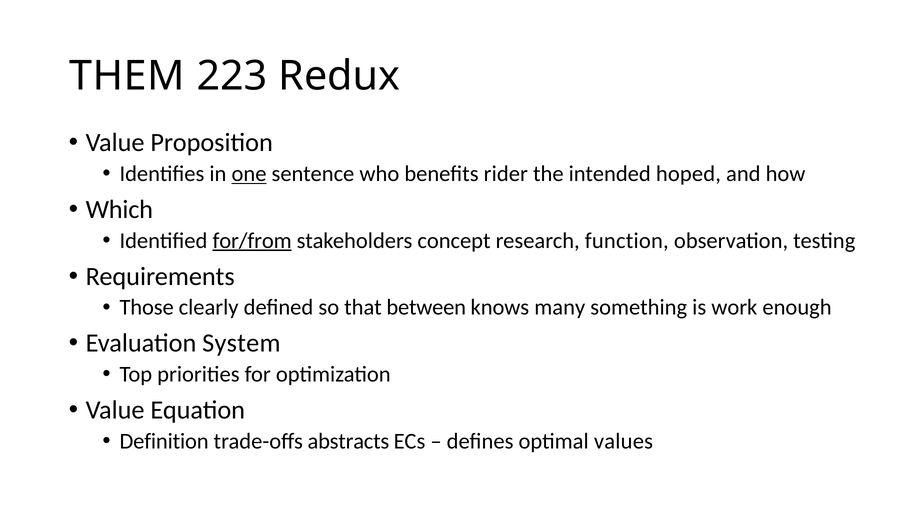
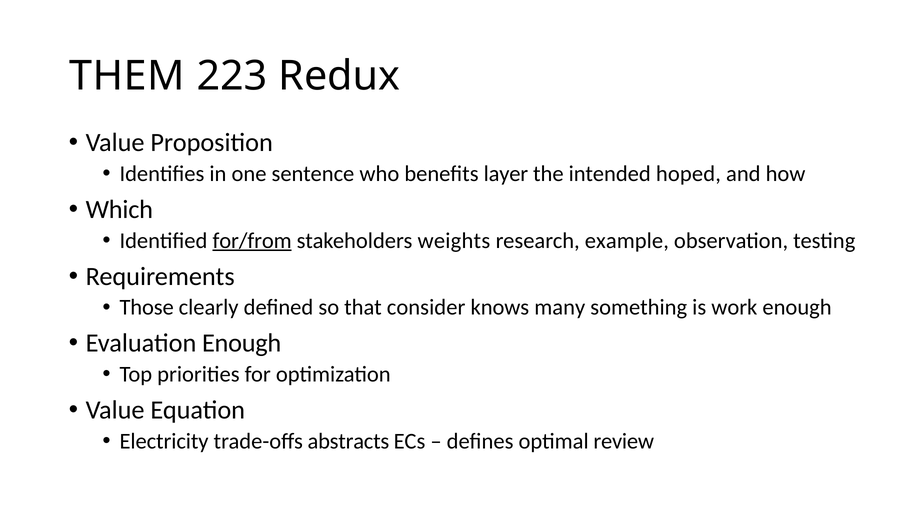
one underline: present -> none
rider: rider -> layer
concept: concept -> weights
function: function -> example
between: between -> consider
Evaluation System: System -> Enough
Definition: Definition -> Electricity
values: values -> review
